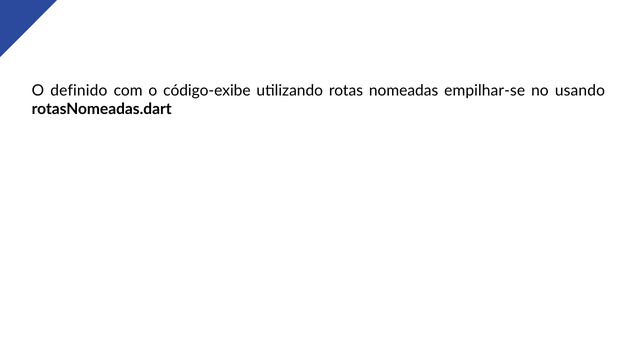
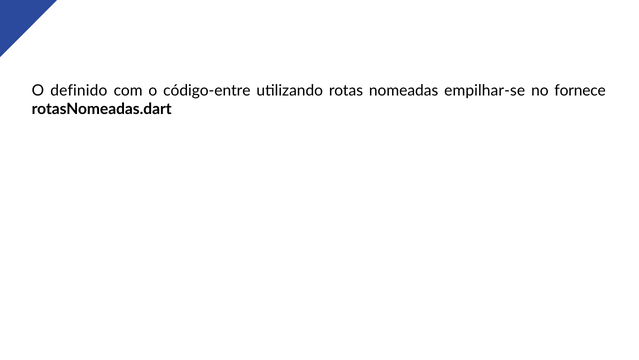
código-exibe: código-exibe -> código-entre
usando: usando -> fornece
